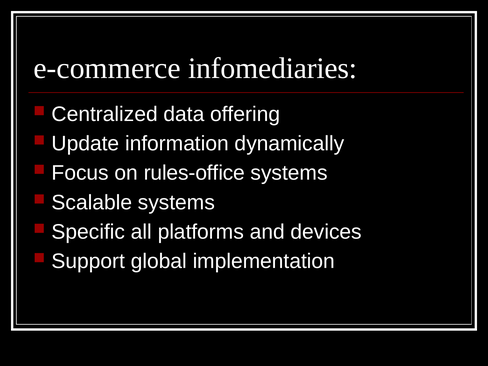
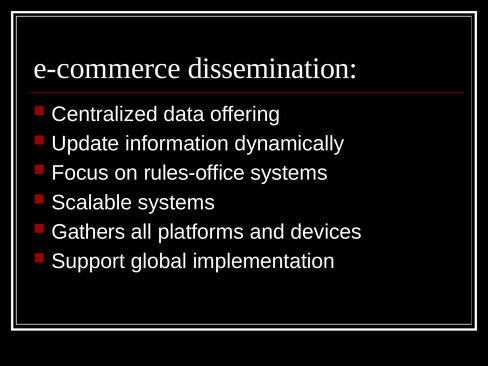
infomediaries: infomediaries -> dissemination
Specific: Specific -> Gathers
